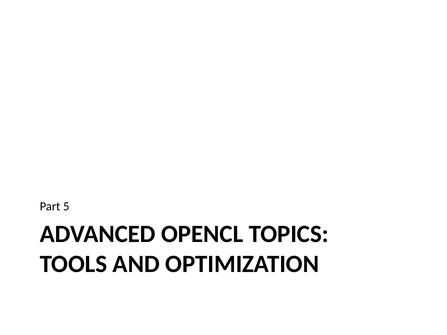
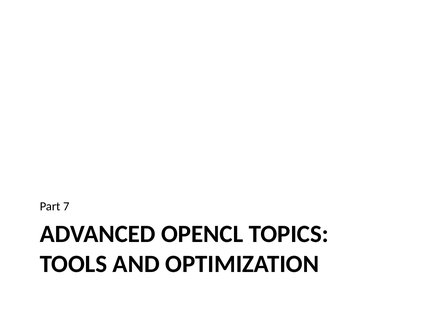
5: 5 -> 7
